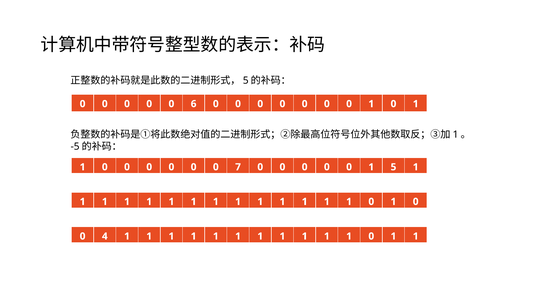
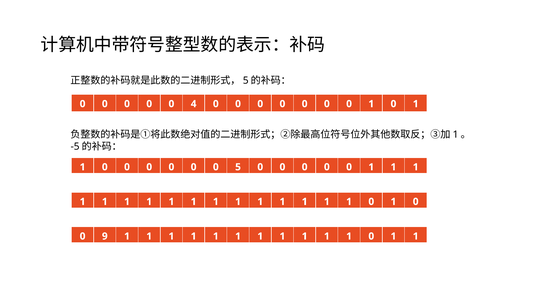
6: 6 -> 4
7: 7 -> 5
0 0 1 5: 5 -> 1
4: 4 -> 9
